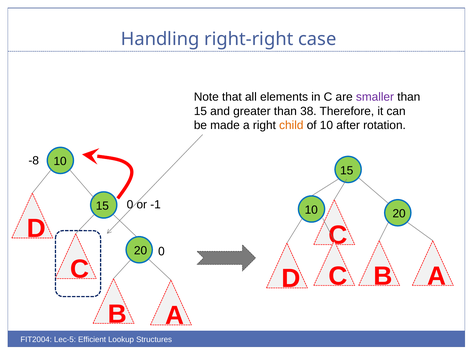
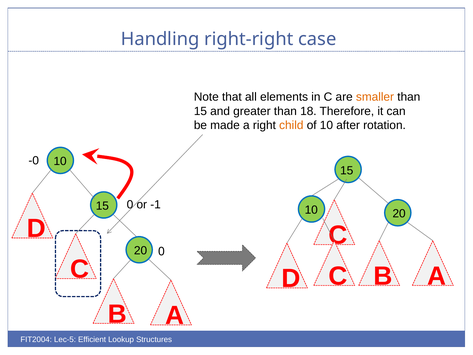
smaller colour: purple -> orange
38: 38 -> 18
-8: -8 -> -0
